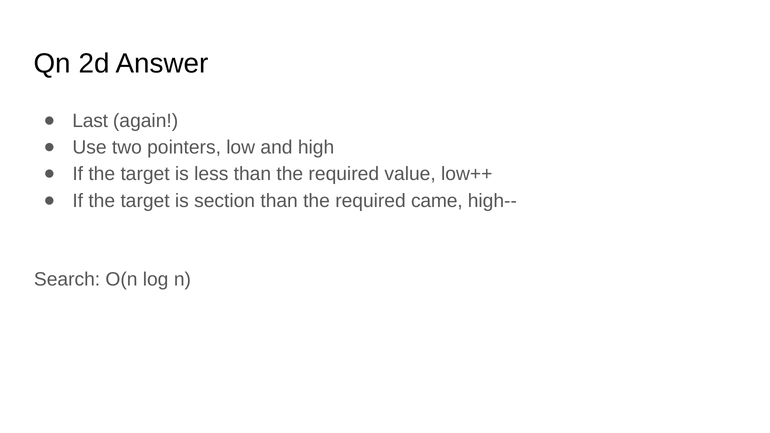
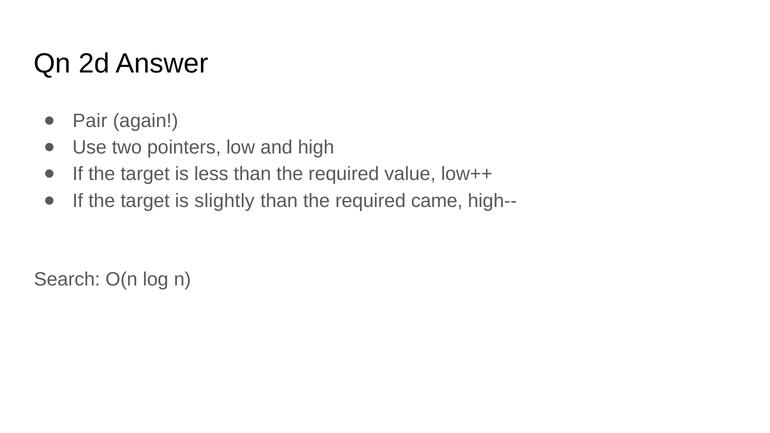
Last: Last -> Pair
section: section -> slightly
